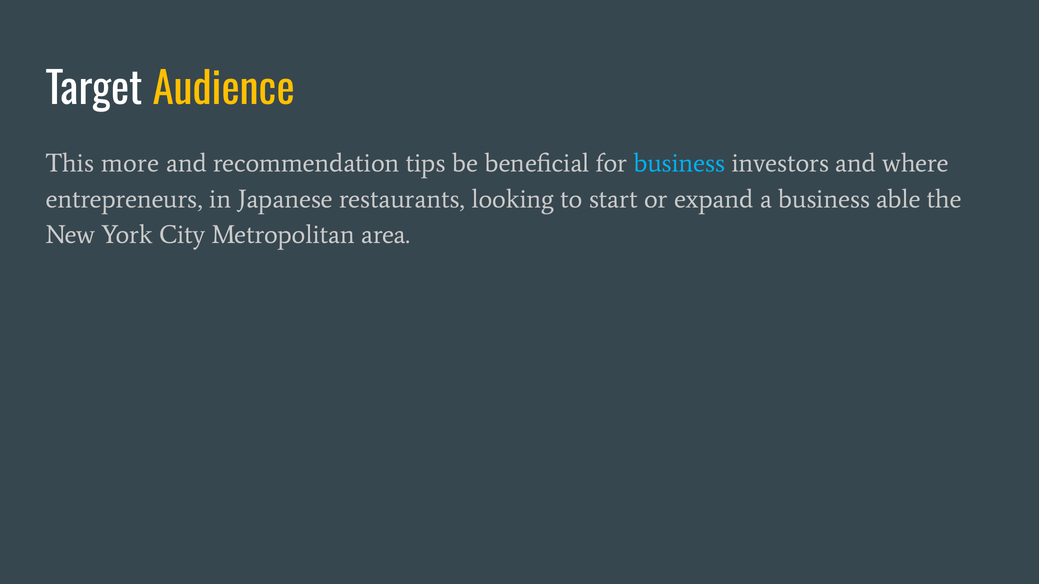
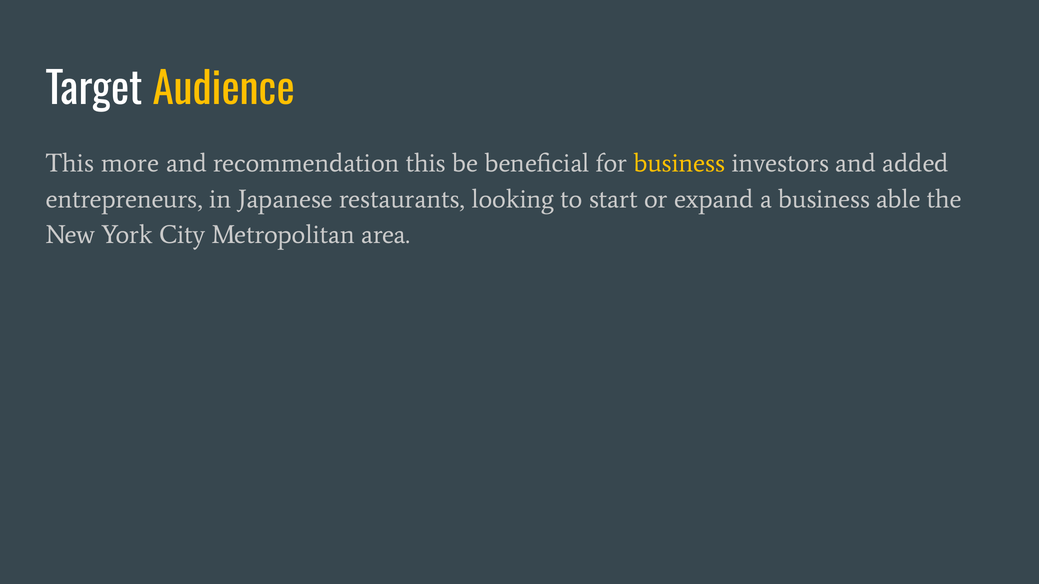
recommendation tips: tips -> this
business at (679, 163) colour: light blue -> yellow
where: where -> added
